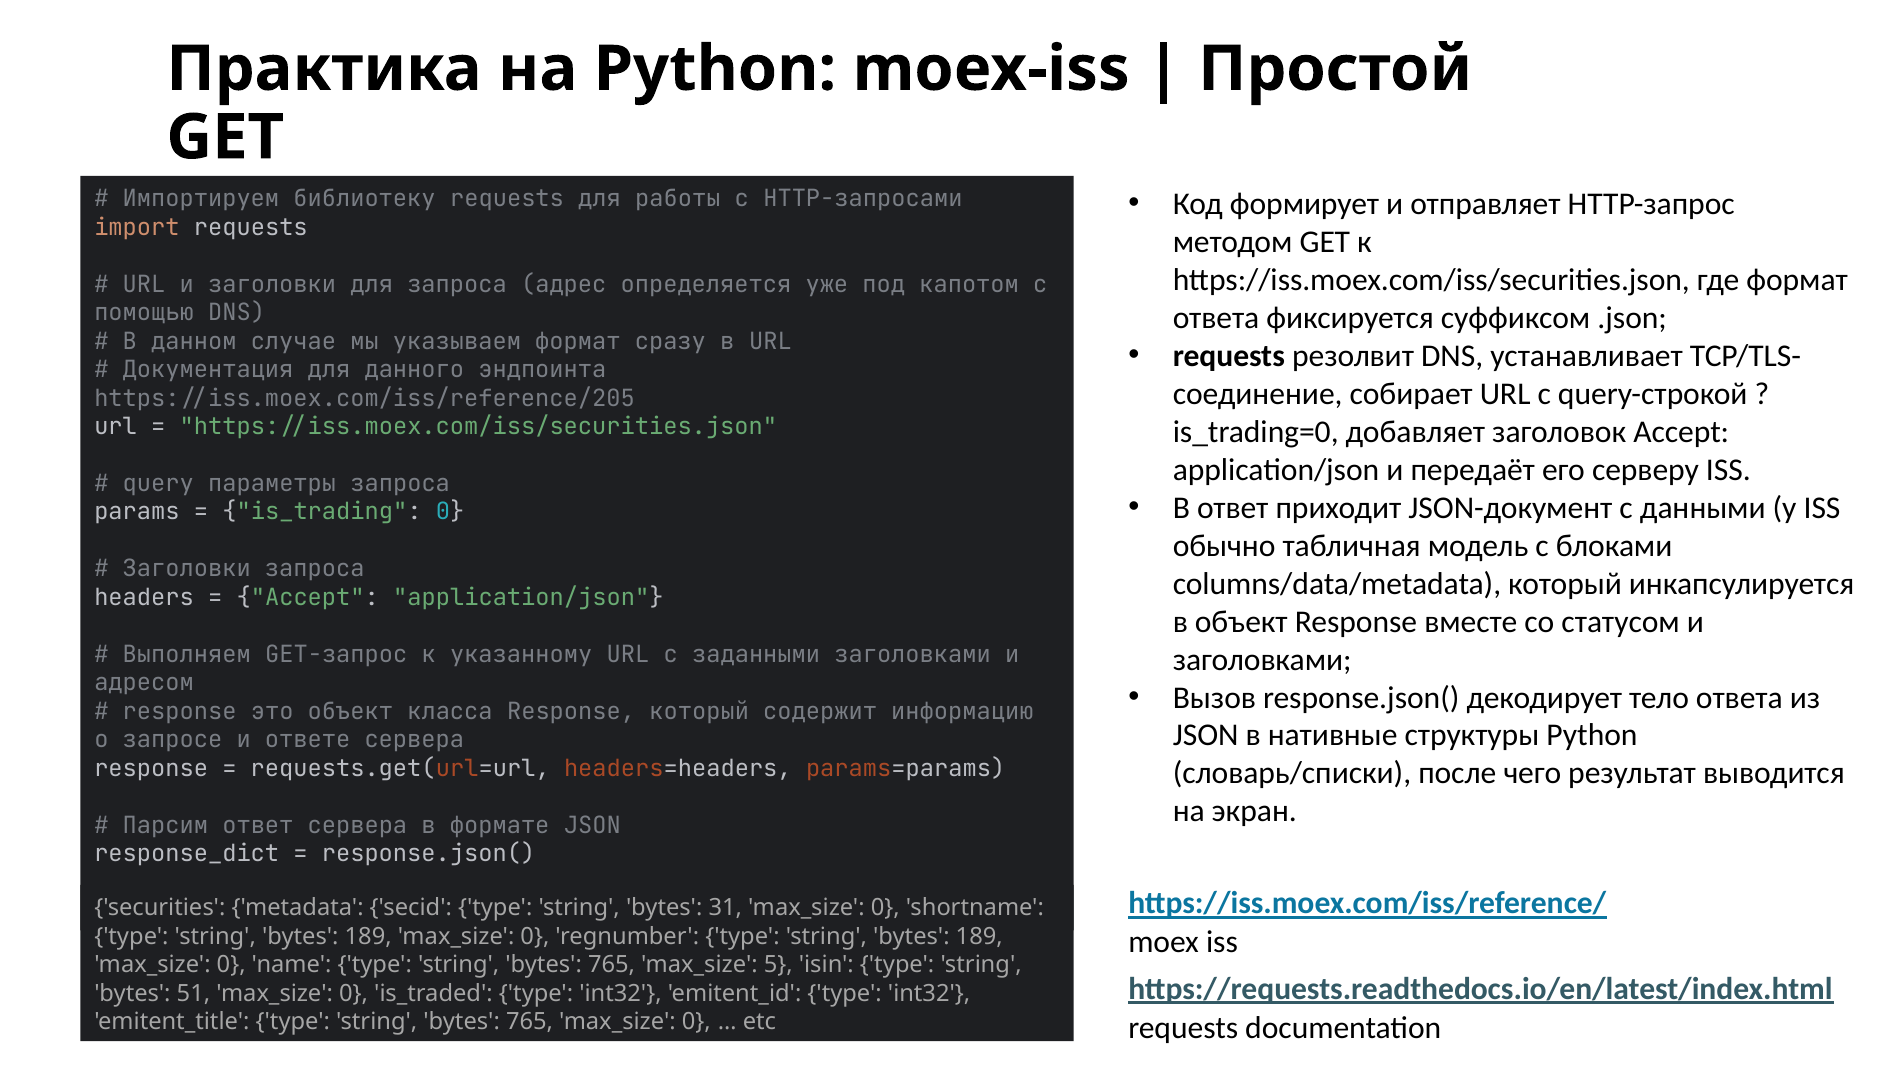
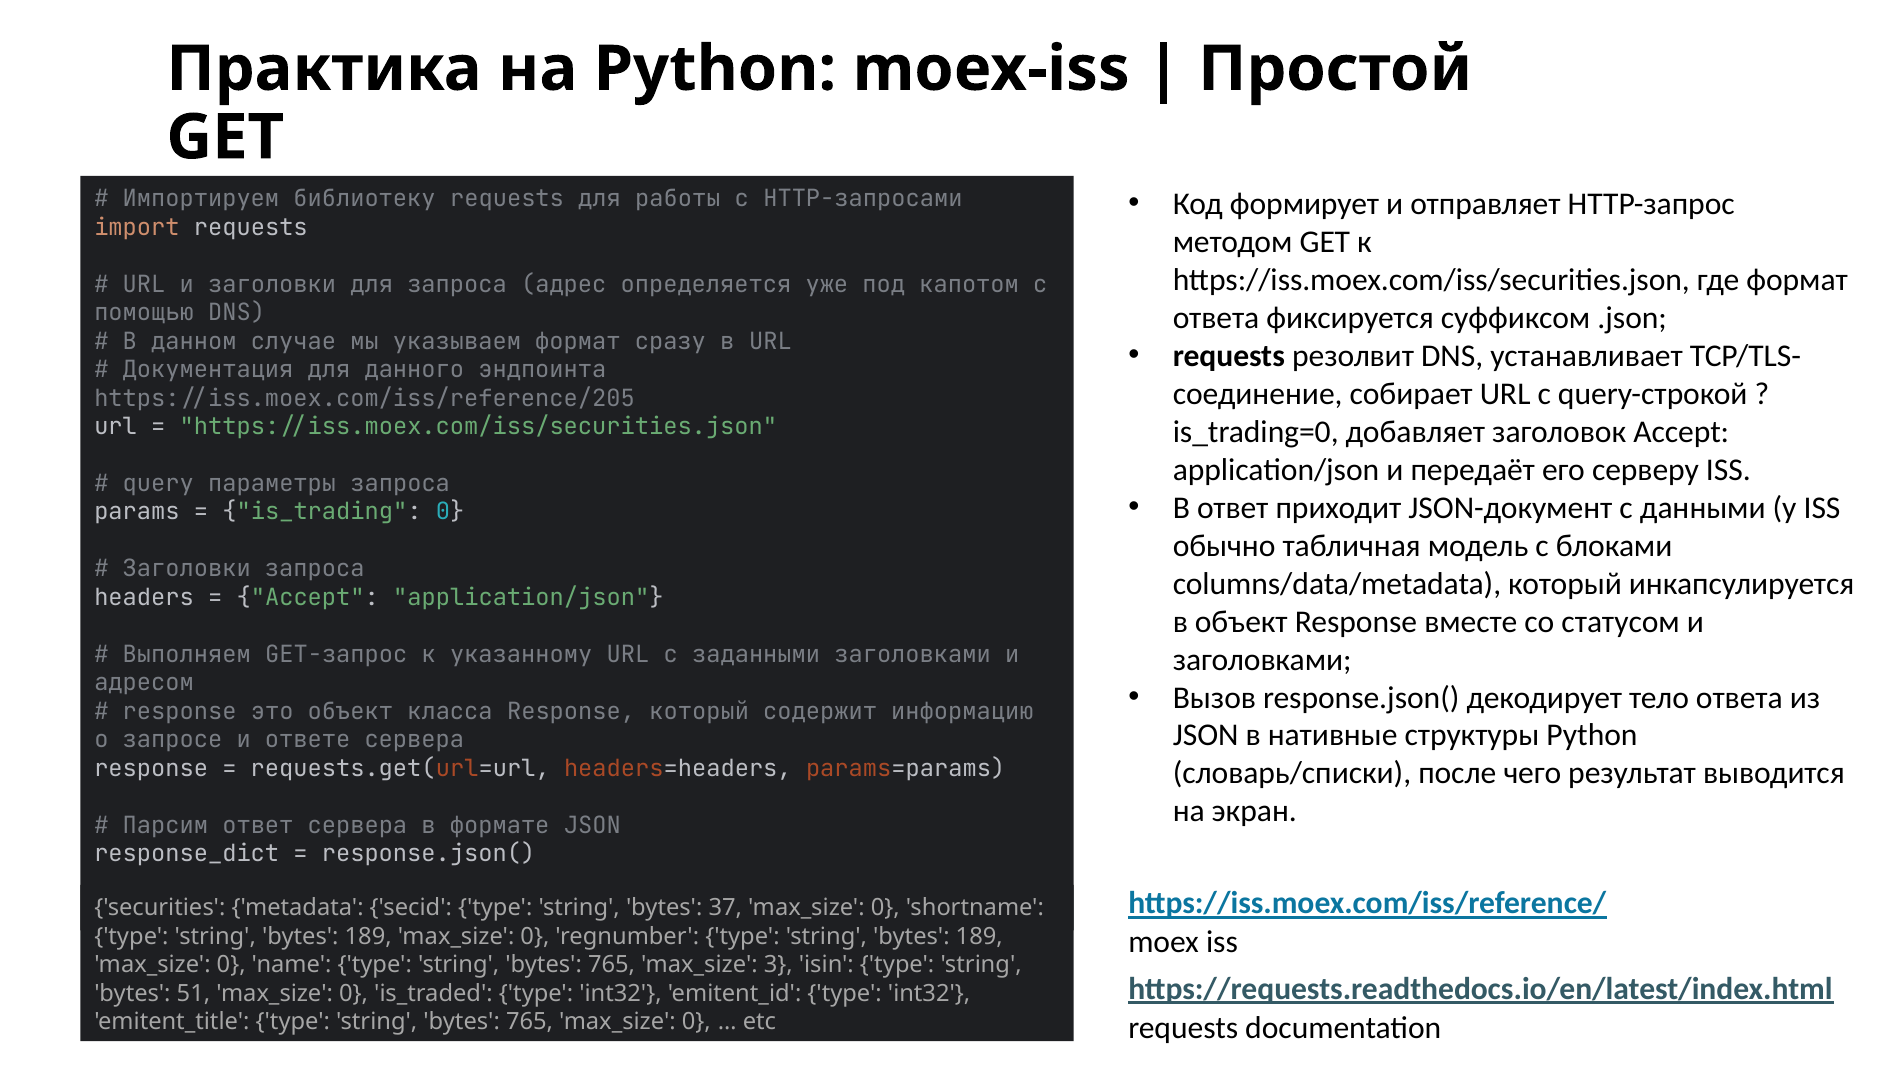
31: 31 -> 37
5: 5 -> 3
